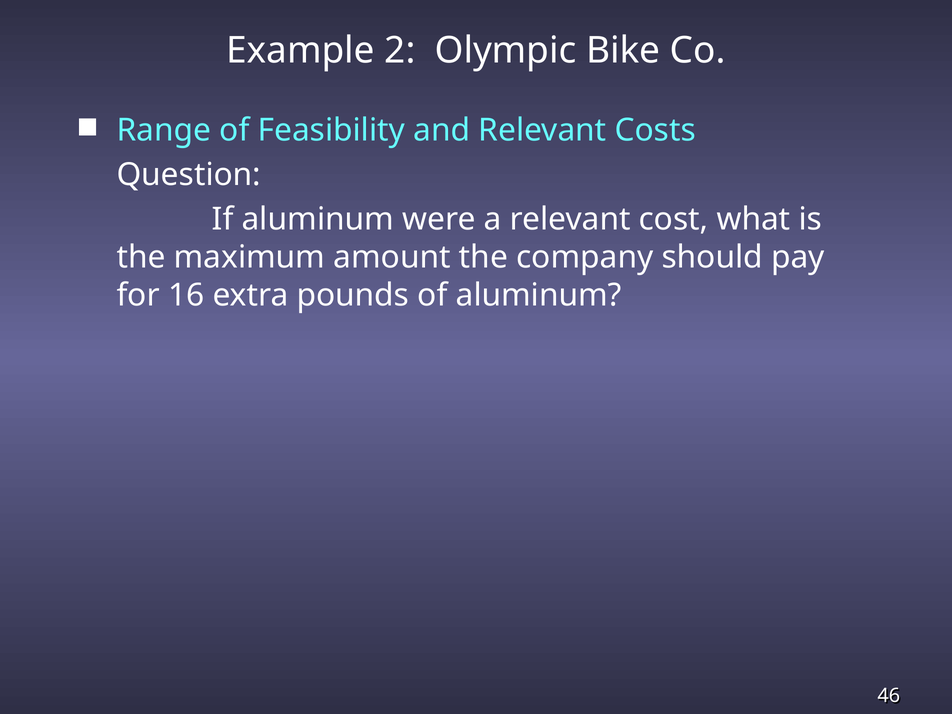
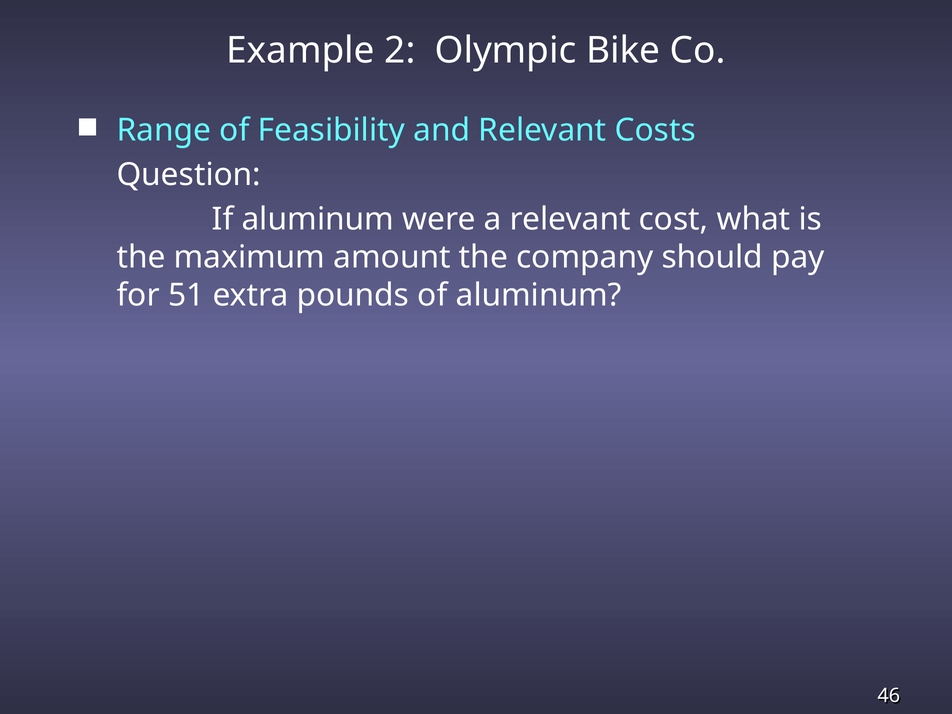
16: 16 -> 51
